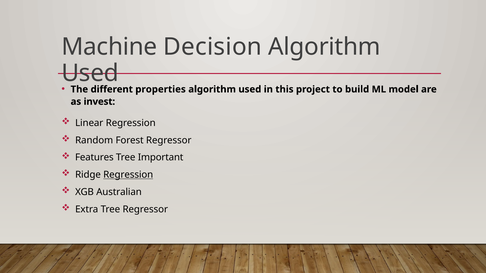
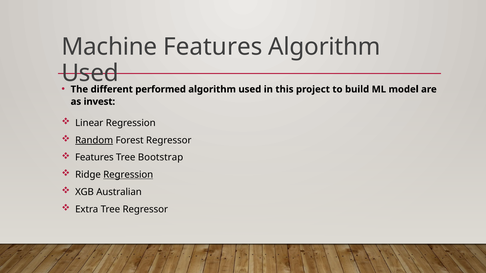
Machine Decision: Decision -> Features
properties: properties -> performed
Random underline: none -> present
Important: Important -> Bootstrap
